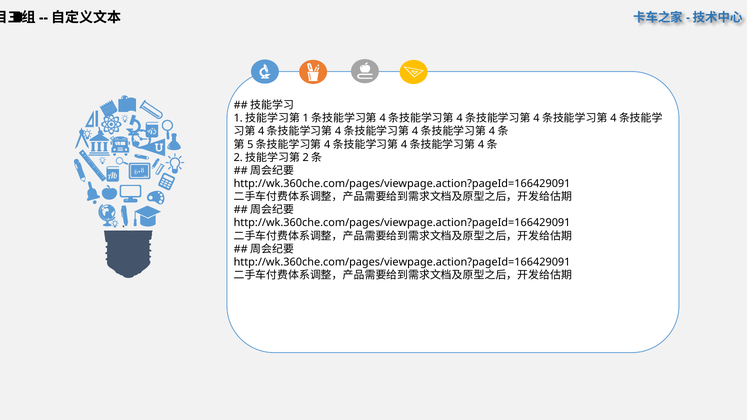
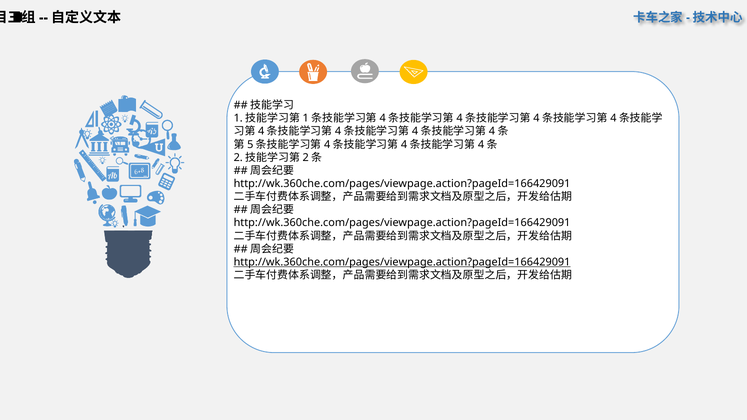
http://wk.360che.com/pages/viewpage.action?pageId=166429091 at (402, 262) underline: none -> present
